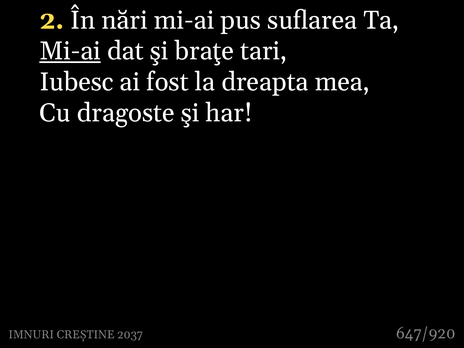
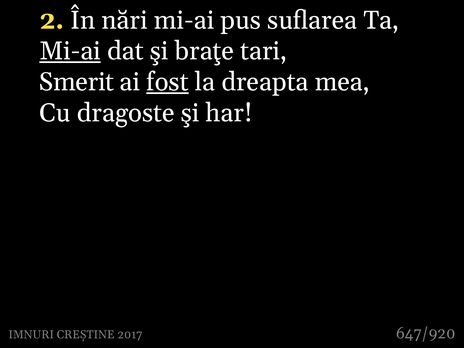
Iubesc: Iubesc -> Smerit
fost underline: none -> present
2037: 2037 -> 2017
